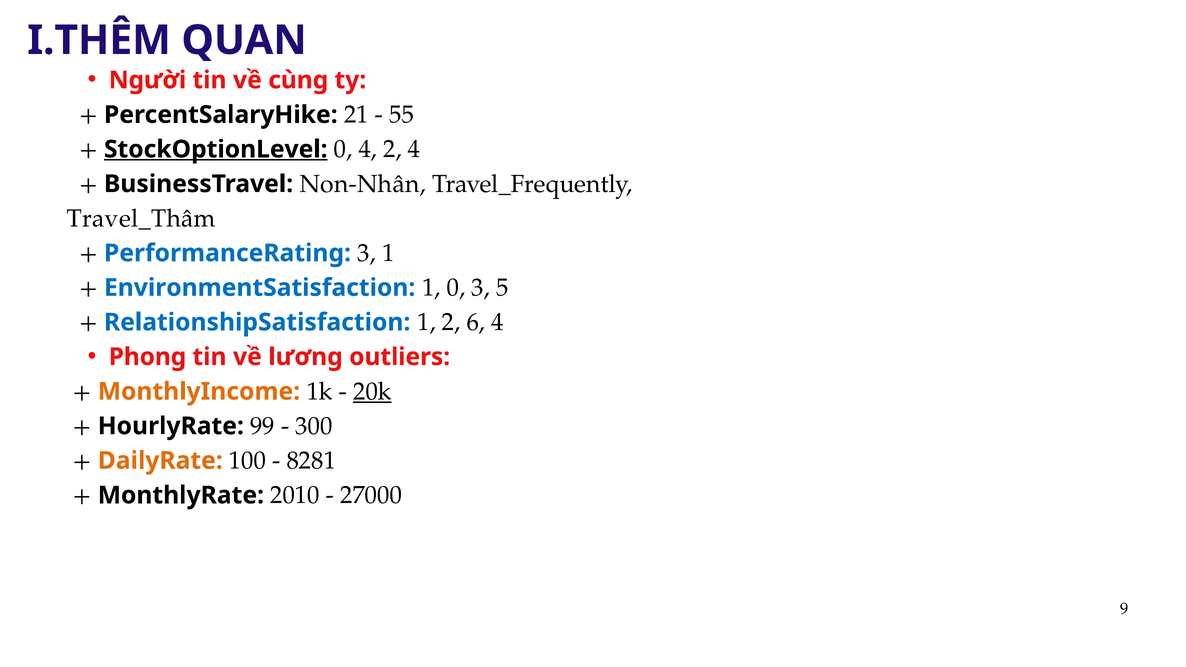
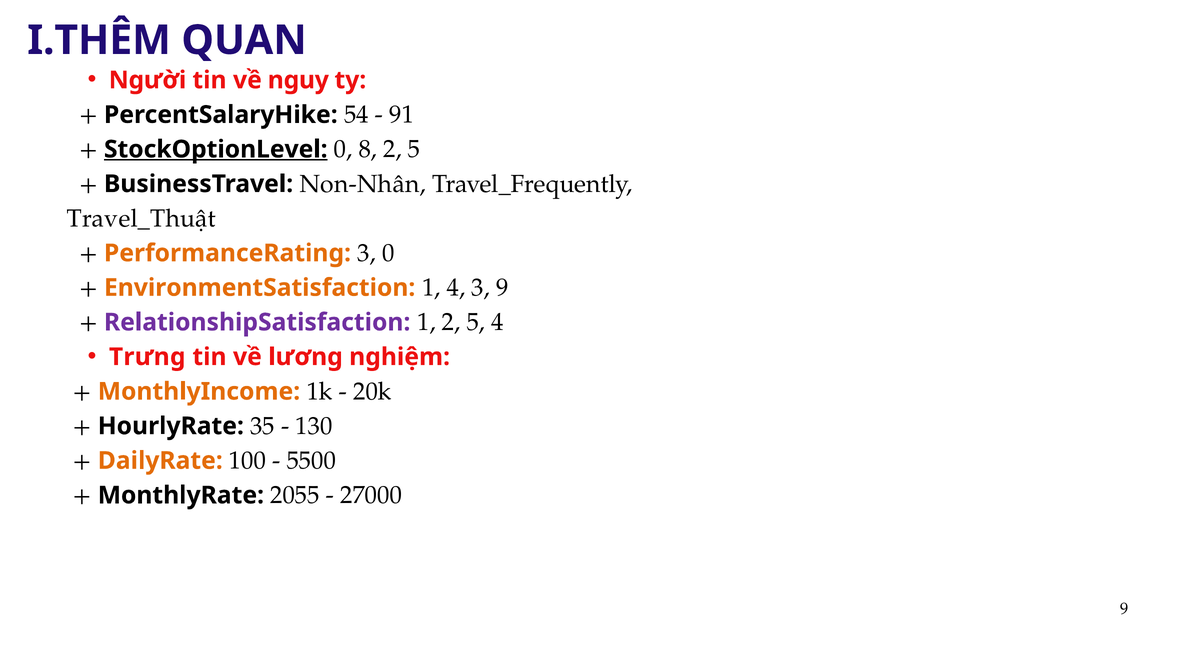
cùng: cùng -> nguy
21: 21 -> 54
55: 55 -> 91
0 4: 4 -> 8
4 at (414, 149): 4 -> 5
Travel_Thâm: Travel_Thâm -> Travel_Thuật
PerformanceRating colour: blue -> orange
3 1: 1 -> 0
EnvironmentSatisfaction colour: blue -> orange
1 0: 0 -> 4
3 5: 5 -> 9
RelationshipSatisfaction colour: blue -> purple
1 2 6: 6 -> 5
Phong: Phong -> Trưng
outliers: outliers -> nghiệm
20k underline: present -> none
99: 99 -> 35
300: 300 -> 130
8281: 8281 -> 5500
2010: 2010 -> 2055
